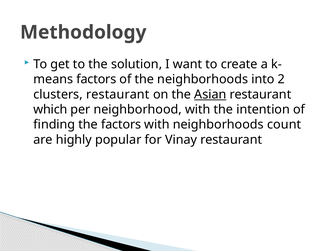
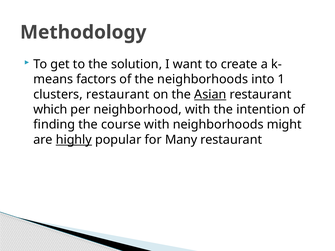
2: 2 -> 1
the factors: factors -> course
count: count -> might
highly underline: none -> present
Vinay: Vinay -> Many
